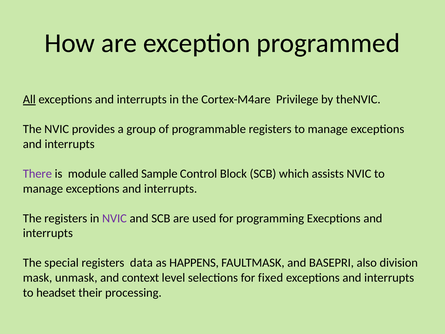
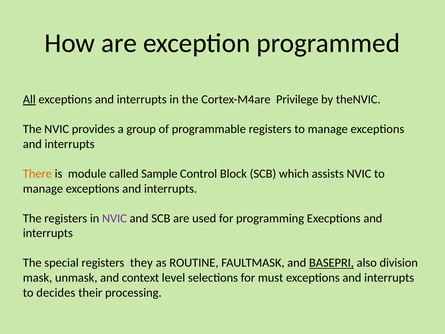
There colour: purple -> orange
data: data -> they
HAPPENS: HAPPENS -> ROUTINE
BASEPRI underline: none -> present
fixed: fixed -> must
headset: headset -> decides
